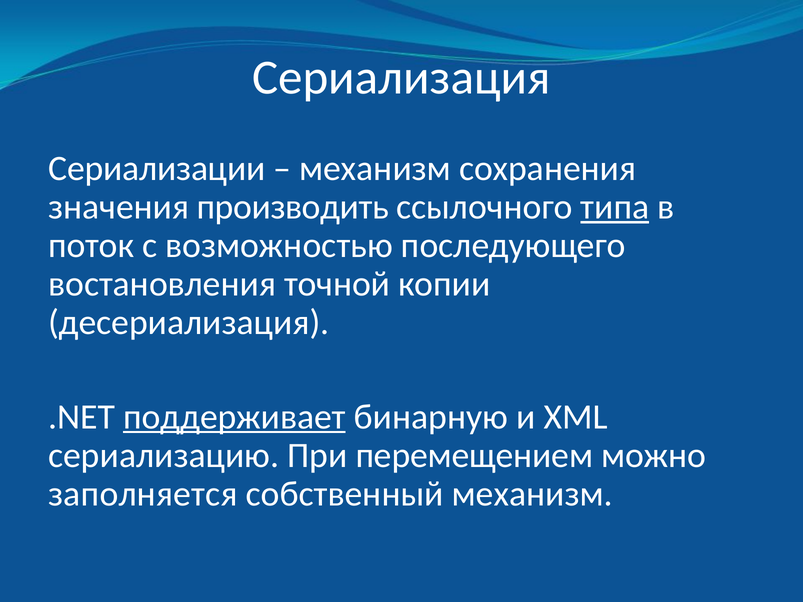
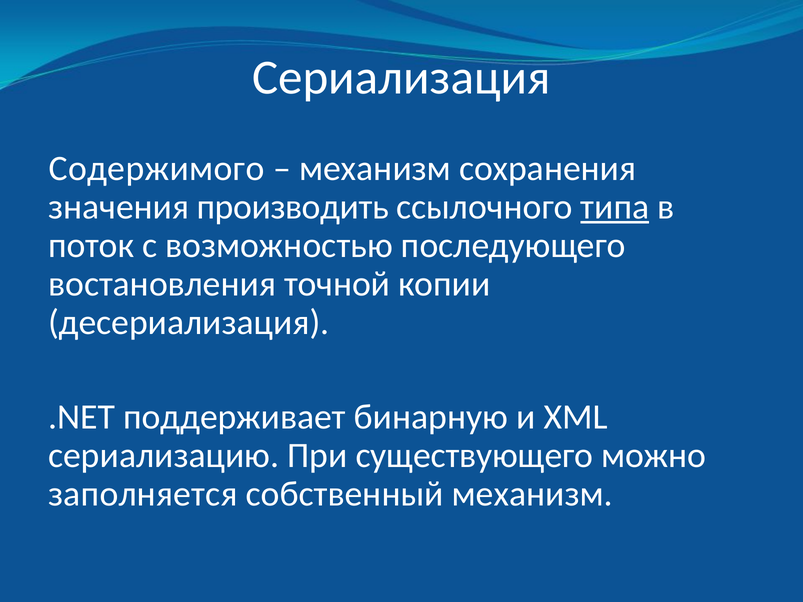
Сериализации: Сериализации -> Содержимого
поддерживает underline: present -> none
перемещением: перемещением -> существующего
